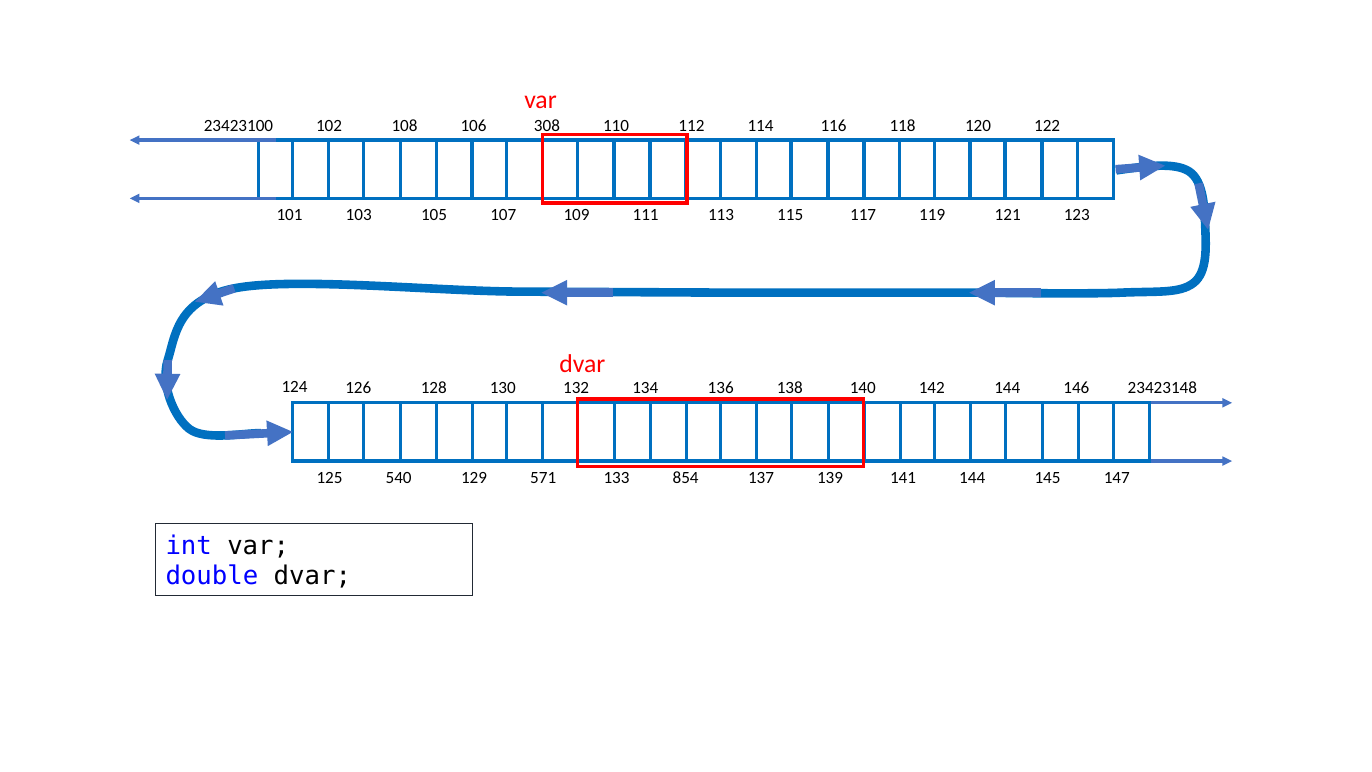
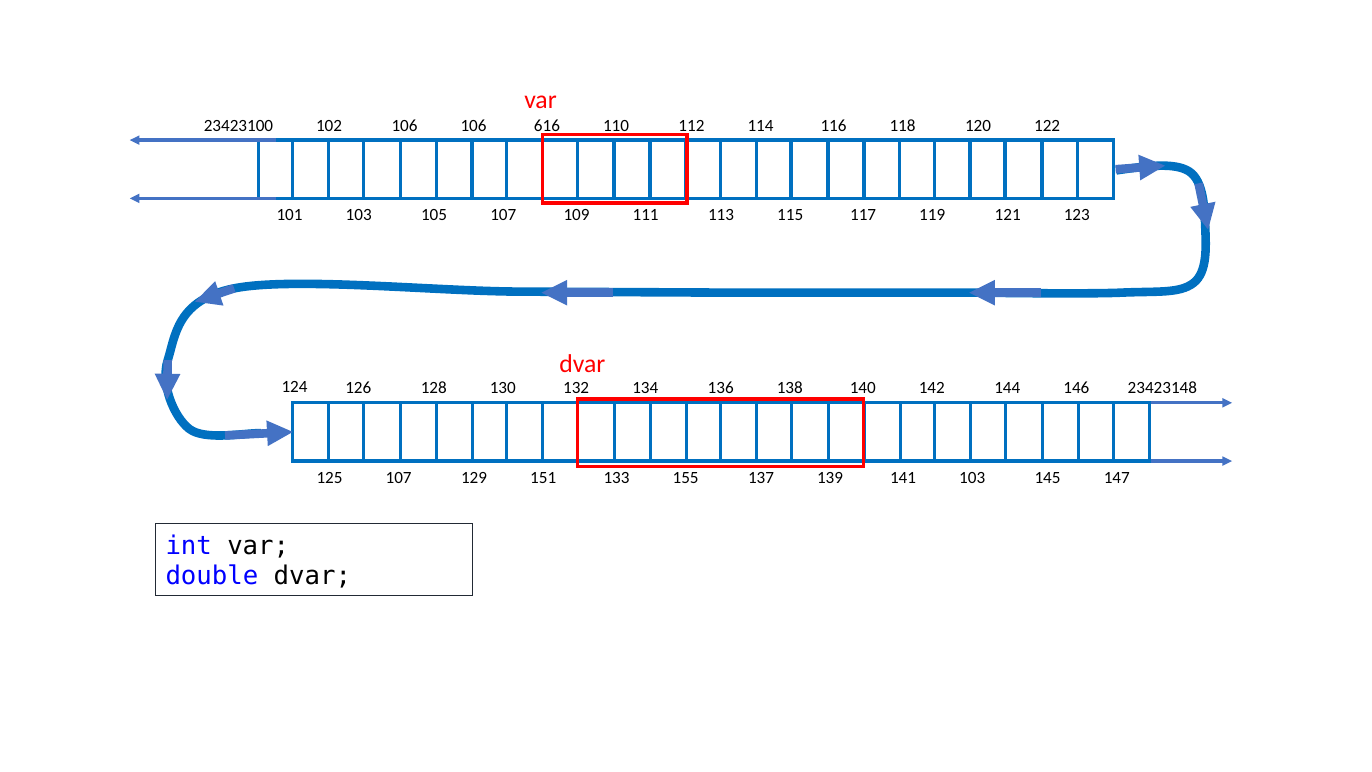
102 108: 108 -> 106
308: 308 -> 616
125 540: 540 -> 107
571: 571 -> 151
854: 854 -> 155
141 144: 144 -> 103
